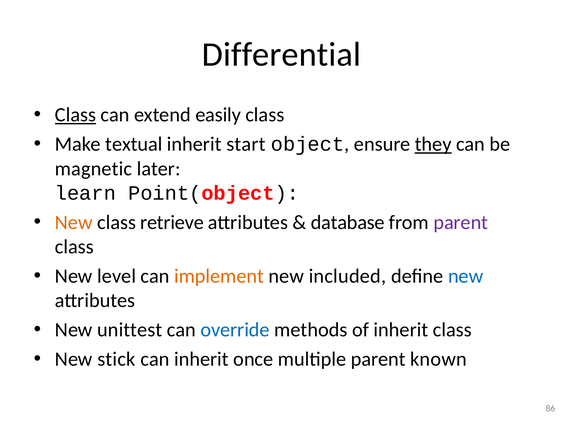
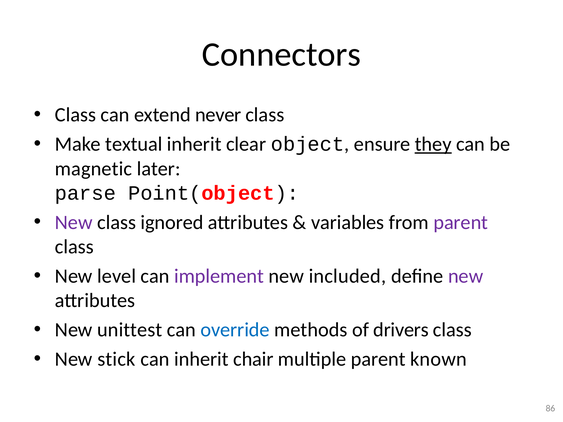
Differential: Differential -> Connectors
Class at (75, 115) underline: present -> none
easily: easily -> never
start: start -> clear
learn: learn -> parse
New at (74, 223) colour: orange -> purple
retrieve: retrieve -> ignored
database: database -> variables
implement colour: orange -> purple
new at (466, 276) colour: blue -> purple
of inherit: inherit -> drivers
once: once -> chair
